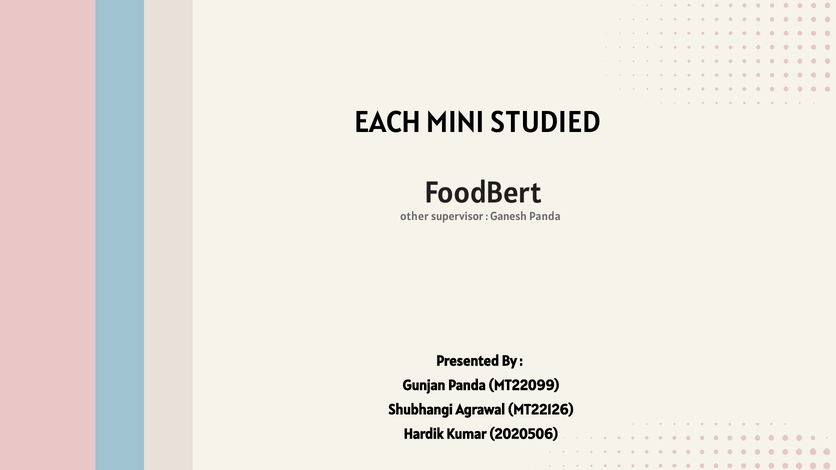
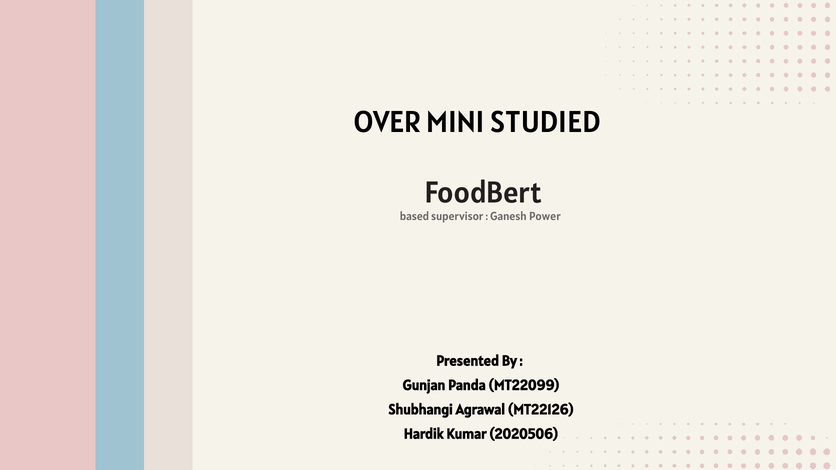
EACH: EACH -> OVER
other: other -> based
Ganesh Panda: Panda -> Power
